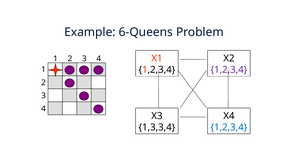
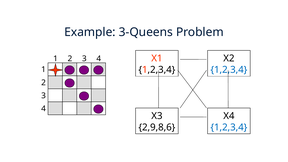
6-Queens: 6-Queens -> 3-Queens
1,2,3,4 at (229, 70) colour: purple -> blue
1,3,3,4: 1,3,3,4 -> 2,9,8,6
